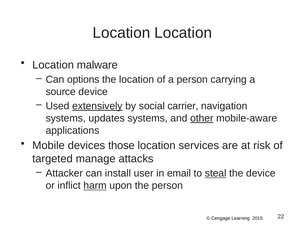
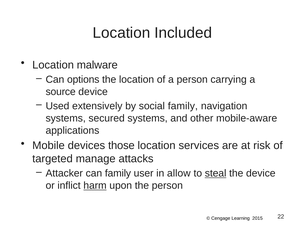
Location Location: Location -> Included
extensively underline: present -> none
social carrier: carrier -> family
updates: updates -> secured
other underline: present -> none
can install: install -> family
email: email -> allow
